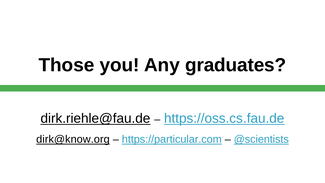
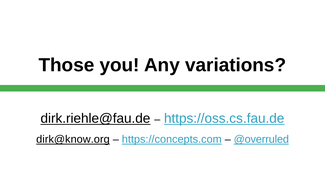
graduates: graduates -> variations
https://particular.com: https://particular.com -> https://concepts.com
@scientists: @scientists -> @overruled
